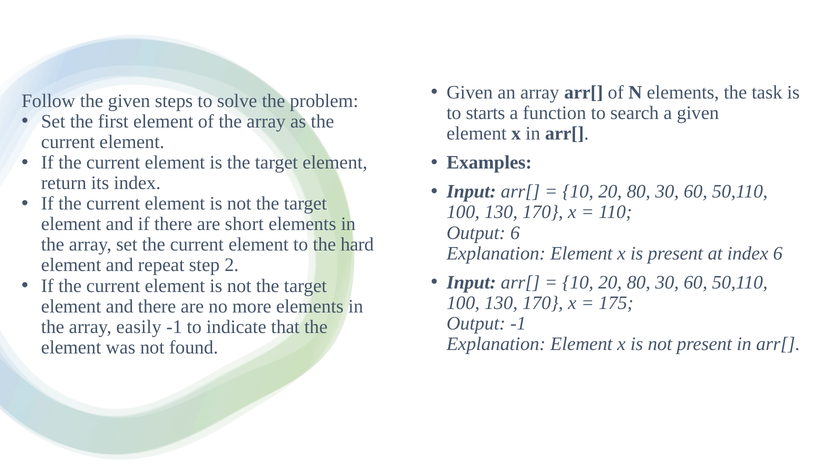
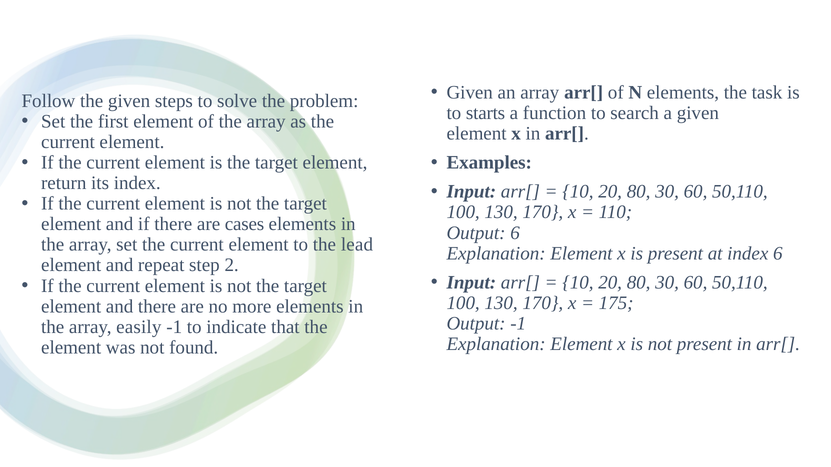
short: short -> cases
hard: hard -> lead
